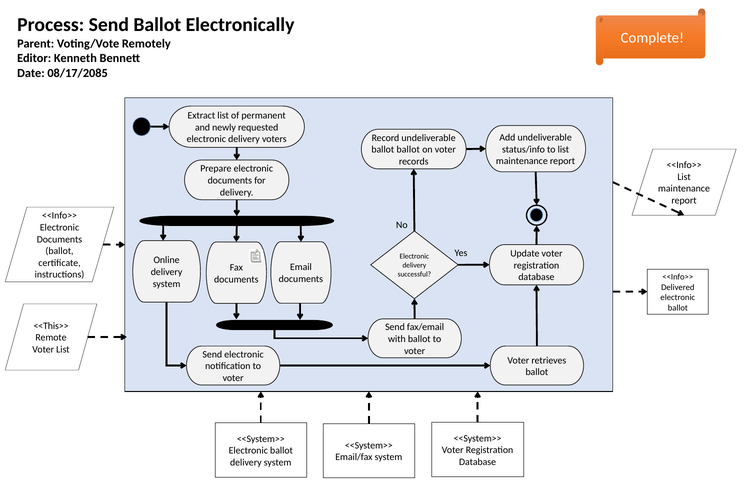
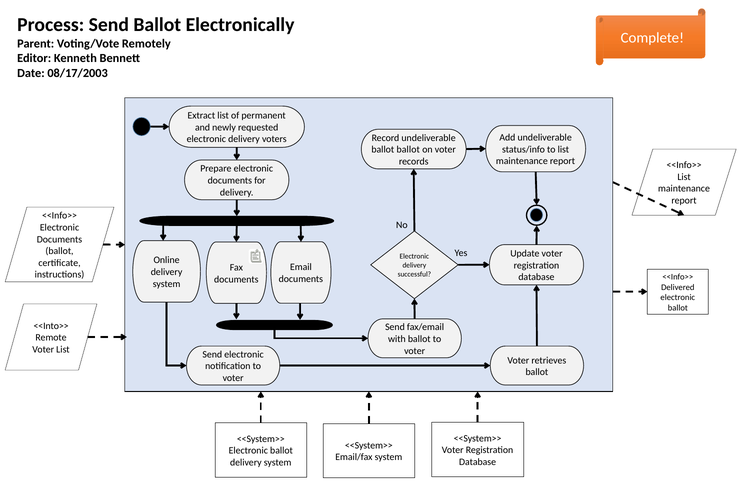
08/17/2085: 08/17/2085 -> 08/17/2003
<<This>>: <<This>> -> <<Into>>
